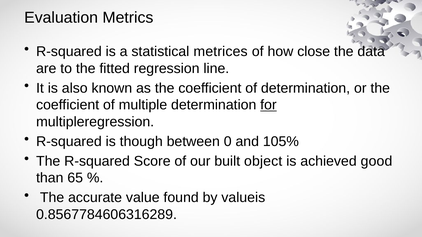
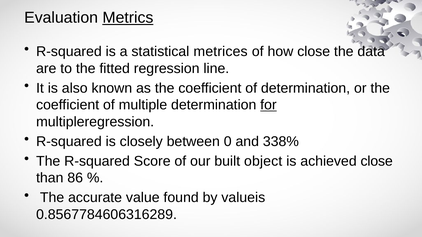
Metrics underline: none -> present
though: though -> closely
105%: 105% -> 338%
achieved good: good -> close
65: 65 -> 86
